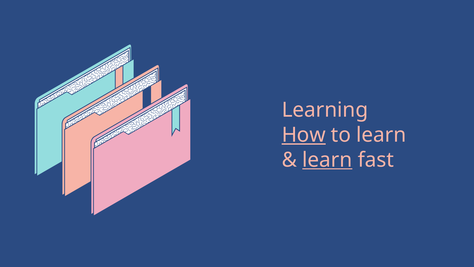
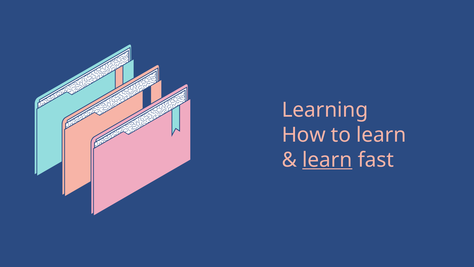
How underline: present -> none
